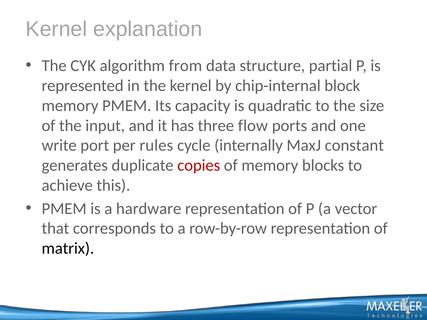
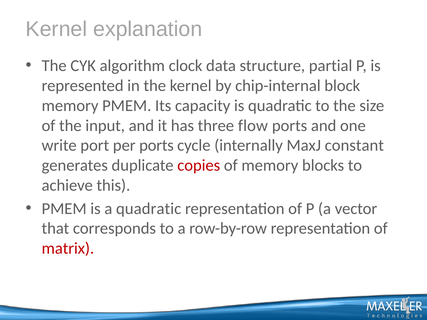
from: from -> clock
per rules: rules -> ports
a hardware: hardware -> quadratic
matrix colour: black -> red
